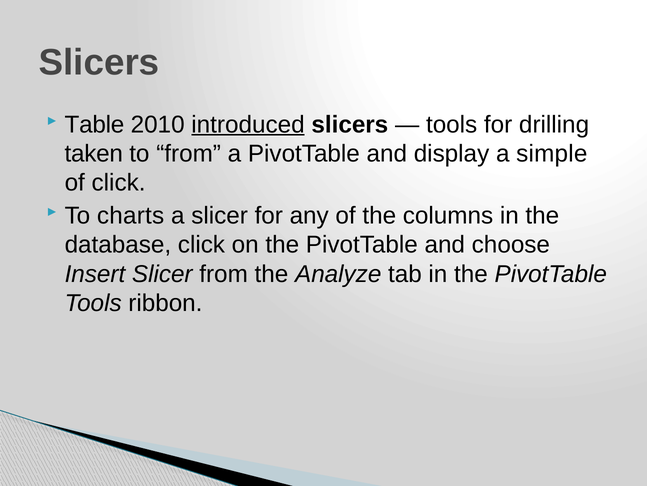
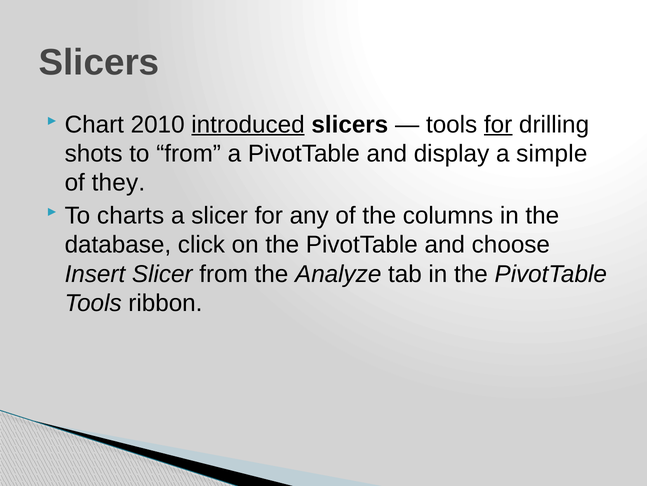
Table: Table -> Chart
for at (498, 124) underline: none -> present
taken: taken -> shots
of click: click -> they
